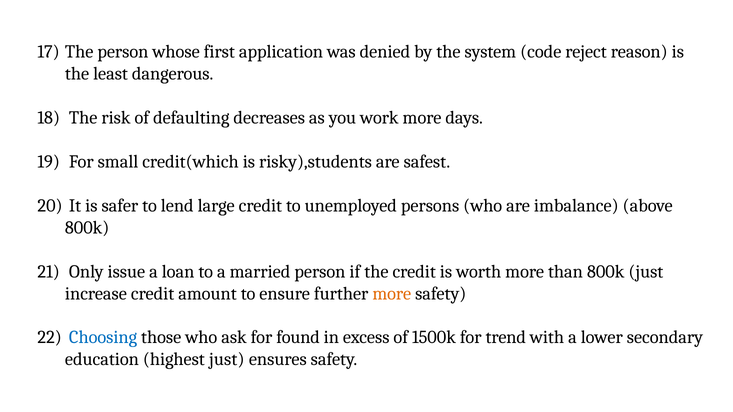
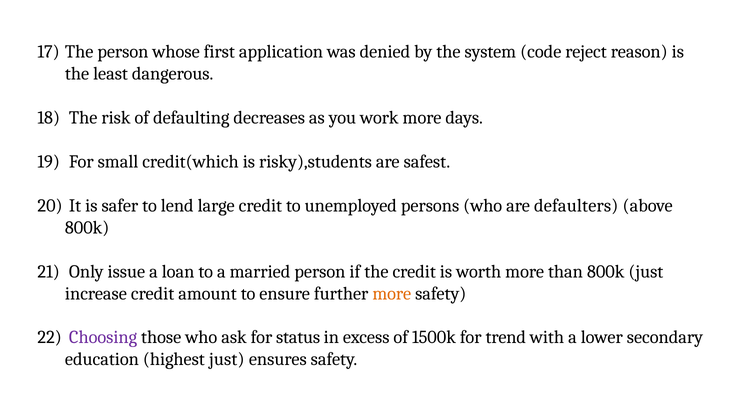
imbalance: imbalance -> defaulters
Choosing colour: blue -> purple
found: found -> status
